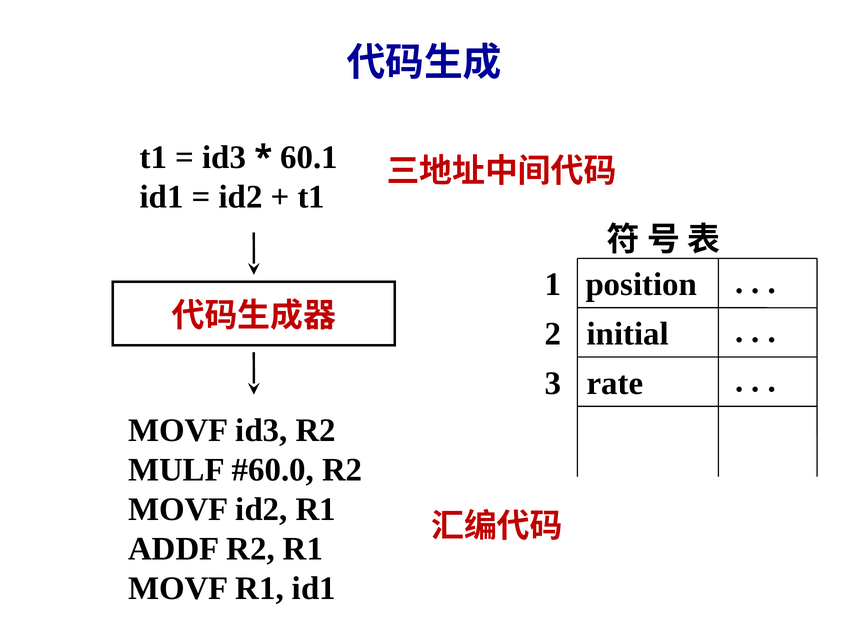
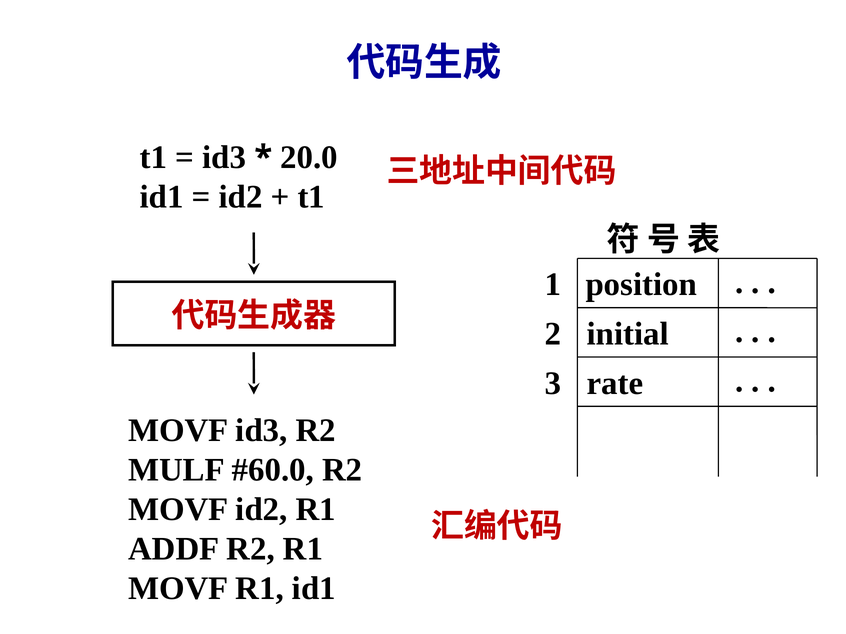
60.1: 60.1 -> 20.0
